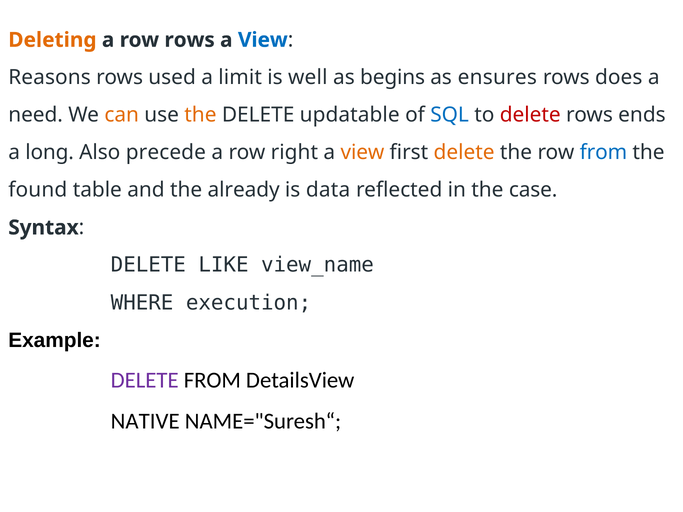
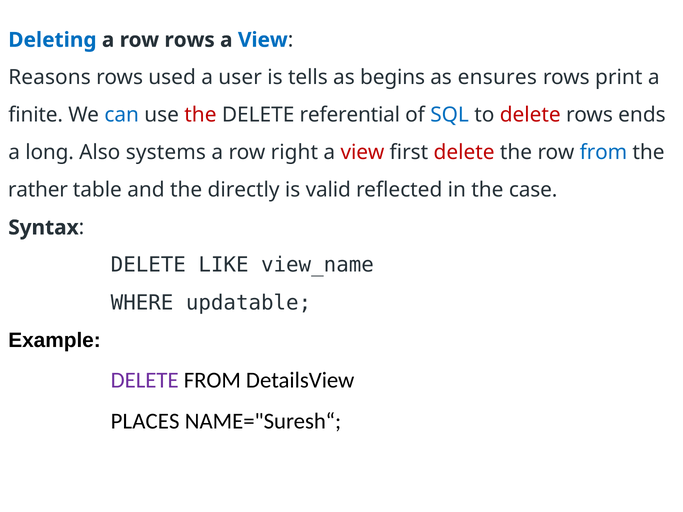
Deleting colour: orange -> blue
limit: limit -> user
well: well -> tells
does: does -> print
need: need -> finite
can colour: orange -> blue
the at (200, 115) colour: orange -> red
updatable: updatable -> referential
precede: precede -> systems
view at (362, 153) colour: orange -> red
delete at (464, 153) colour: orange -> red
found: found -> rather
already: already -> directly
data: data -> valid
execution: execution -> updatable
NATIVE: NATIVE -> PLACES
